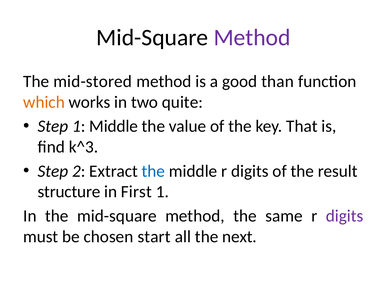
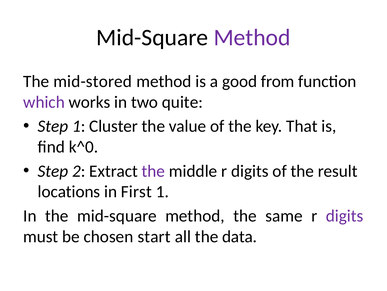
than: than -> from
which colour: orange -> purple
1 Middle: Middle -> Cluster
k^3: k^3 -> k^0
the at (153, 171) colour: blue -> purple
structure: structure -> locations
next: next -> data
